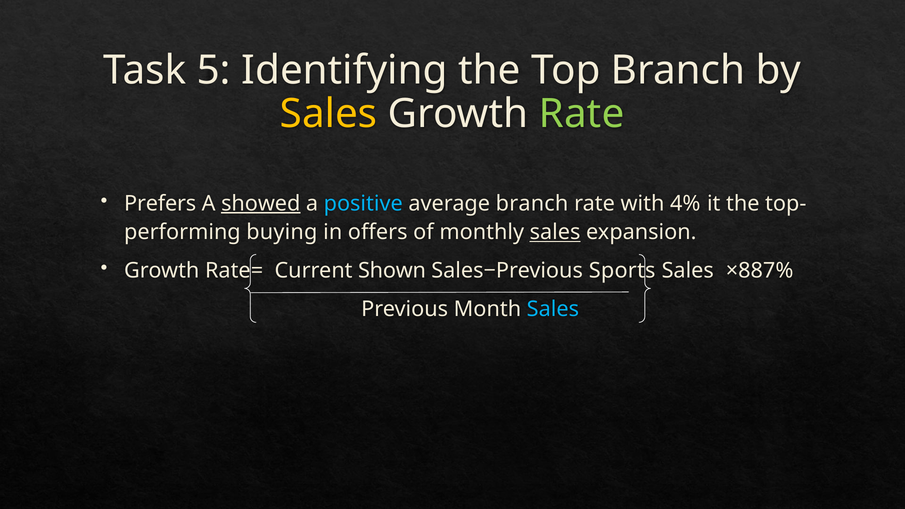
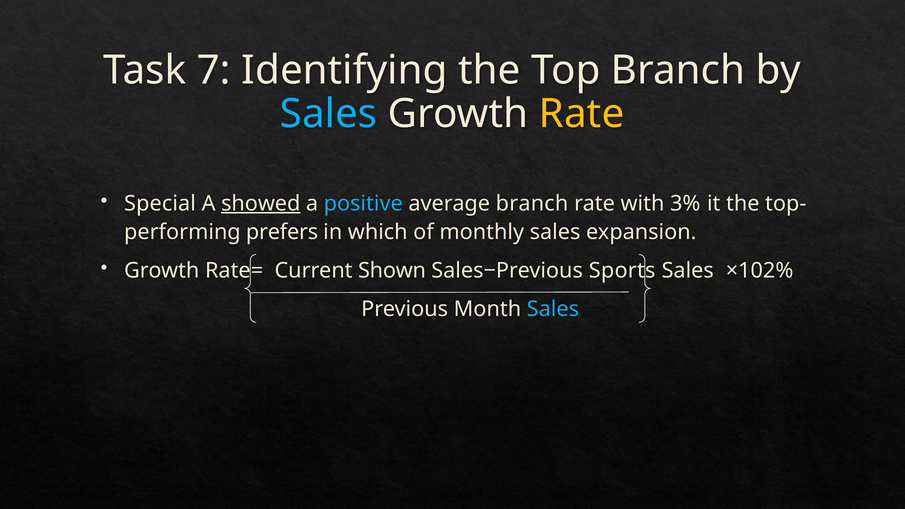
5: 5 -> 7
Sales at (329, 114) colour: yellow -> light blue
Rate at (582, 114) colour: light green -> yellow
Prefers: Prefers -> Special
4%: 4% -> 3%
buying: buying -> prefers
offers: offers -> which
sales at (555, 232) underline: present -> none
×887%: ×887% -> ×102%
